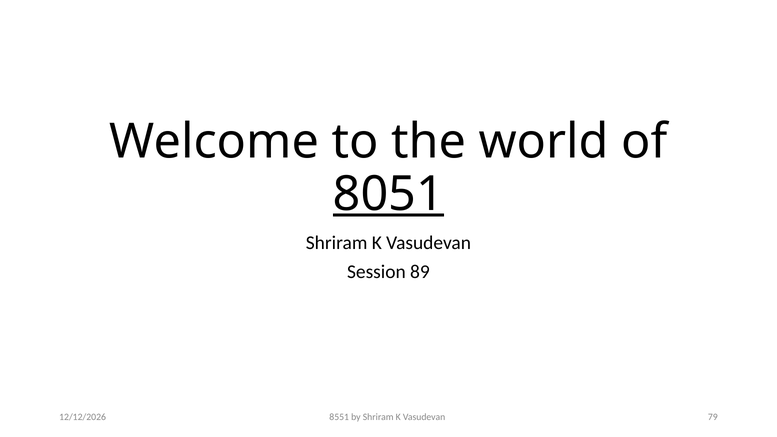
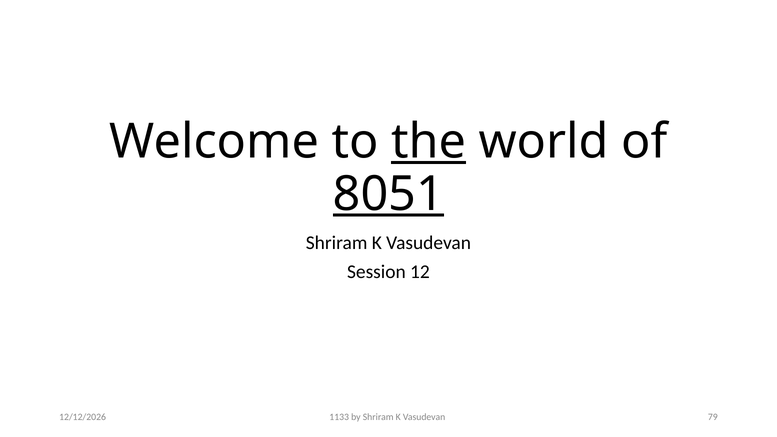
the underline: none -> present
89: 89 -> 12
8551: 8551 -> 1133
